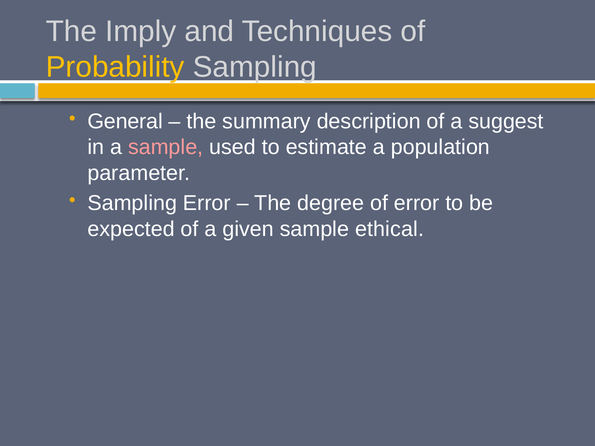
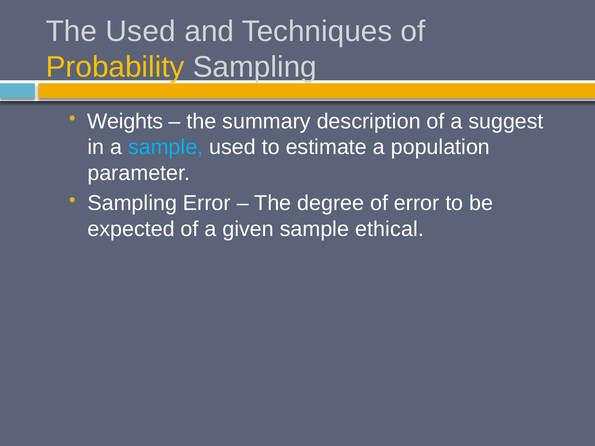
The Imply: Imply -> Used
General: General -> Weights
sample at (166, 147) colour: pink -> light blue
